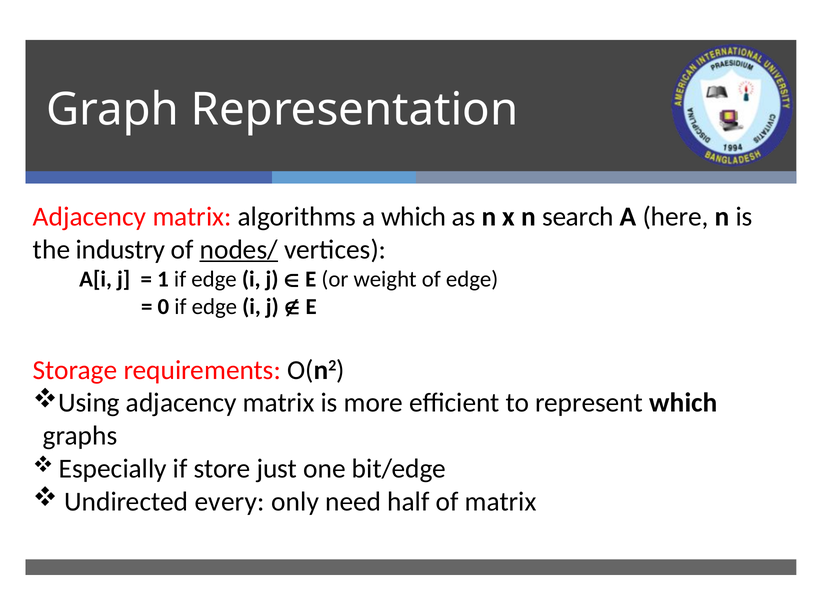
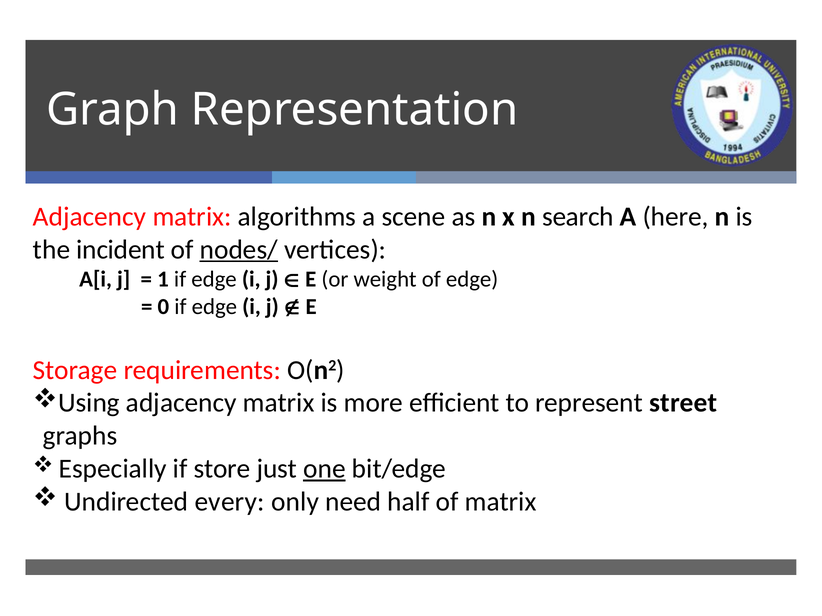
a which: which -> scene
industry: industry -> incident
represent which: which -> street
one underline: none -> present
